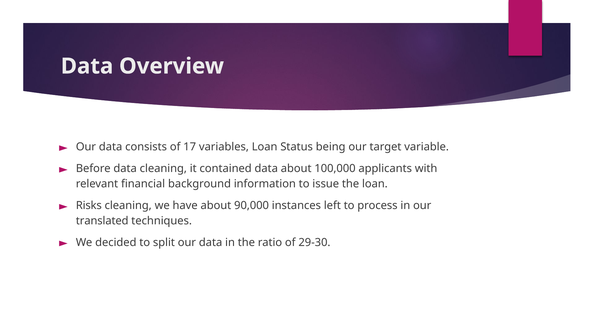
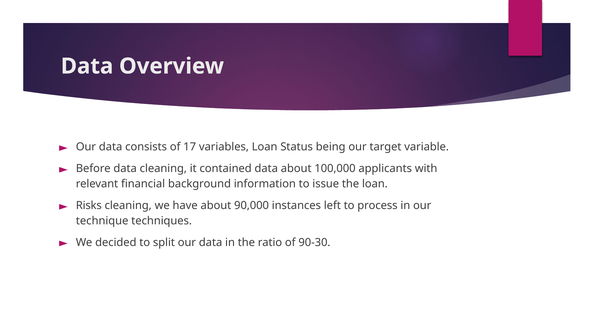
translated: translated -> technique
29-30: 29-30 -> 90-30
